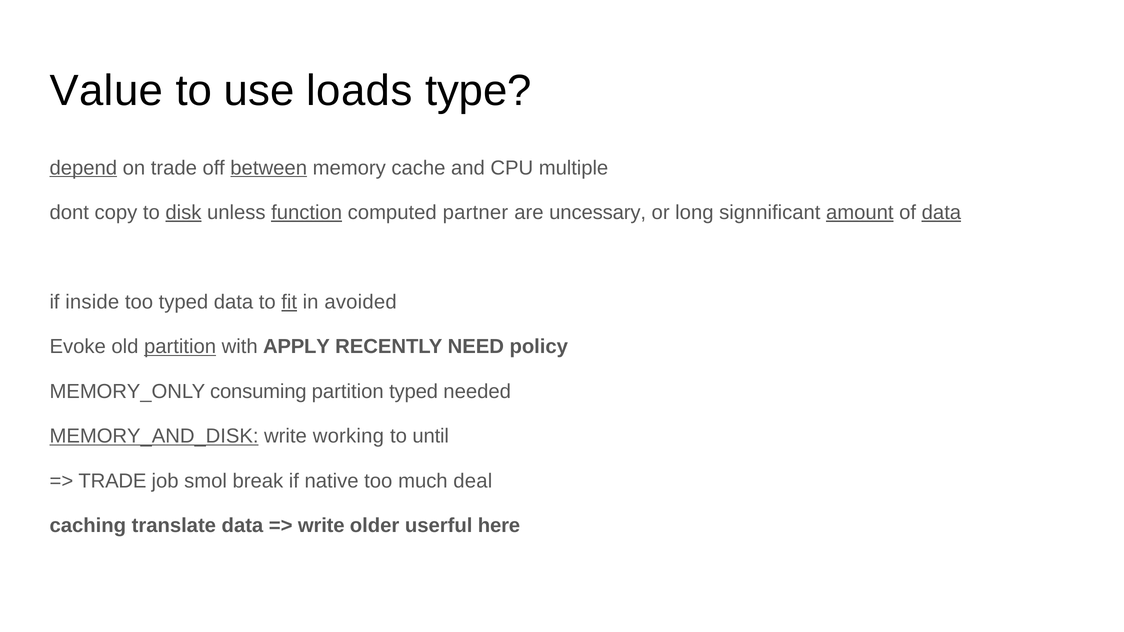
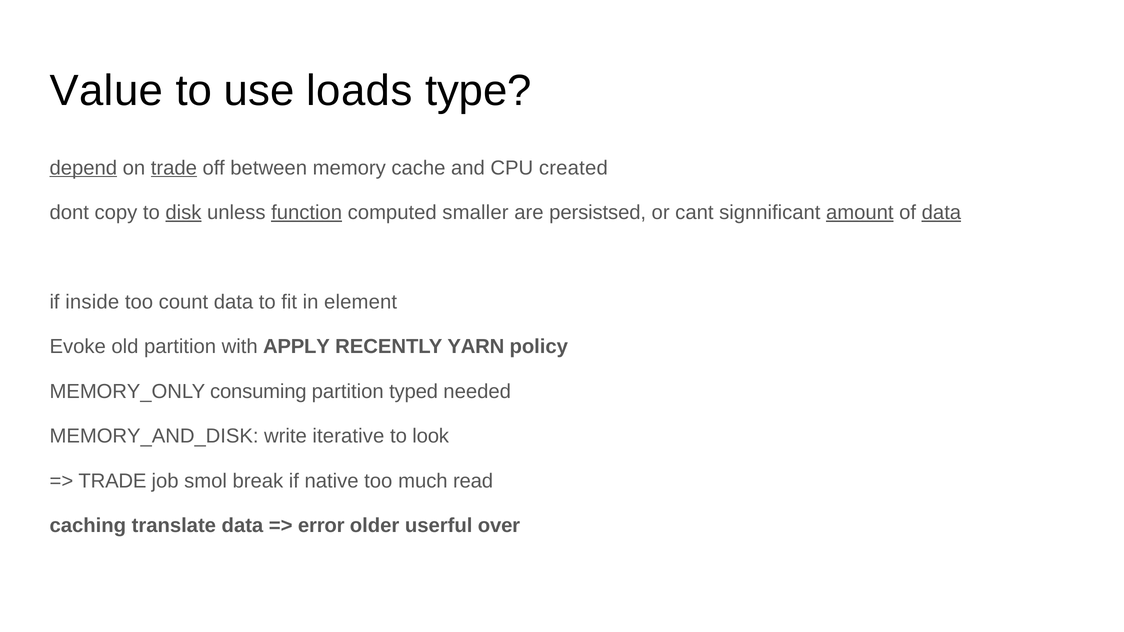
trade at (174, 168) underline: none -> present
between underline: present -> none
multiple: multiple -> created
partner: partner -> smaller
uncessary: uncessary -> persistsed
long: long -> cant
too typed: typed -> count
fit underline: present -> none
avoided: avoided -> element
partition at (180, 347) underline: present -> none
NEED: NEED -> YARN
MEMORY_AND_DISK underline: present -> none
working: working -> iterative
until: until -> look
deal: deal -> read
write at (321, 526): write -> error
here: here -> over
